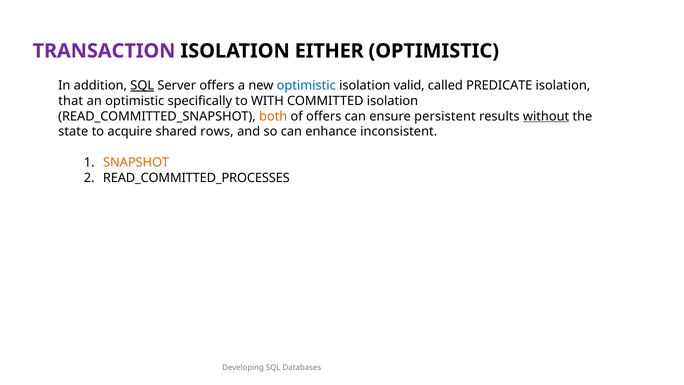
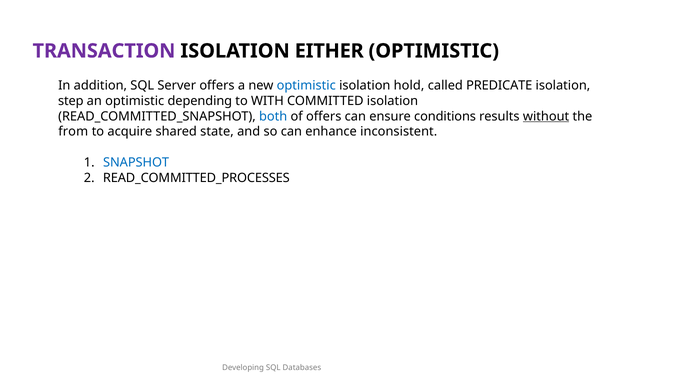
SQL at (142, 85) underline: present -> none
valid: valid -> hold
that: that -> step
specifically: specifically -> depending
both colour: orange -> blue
persistent: persistent -> conditions
state: state -> from
rows: rows -> state
SNAPSHOT colour: orange -> blue
